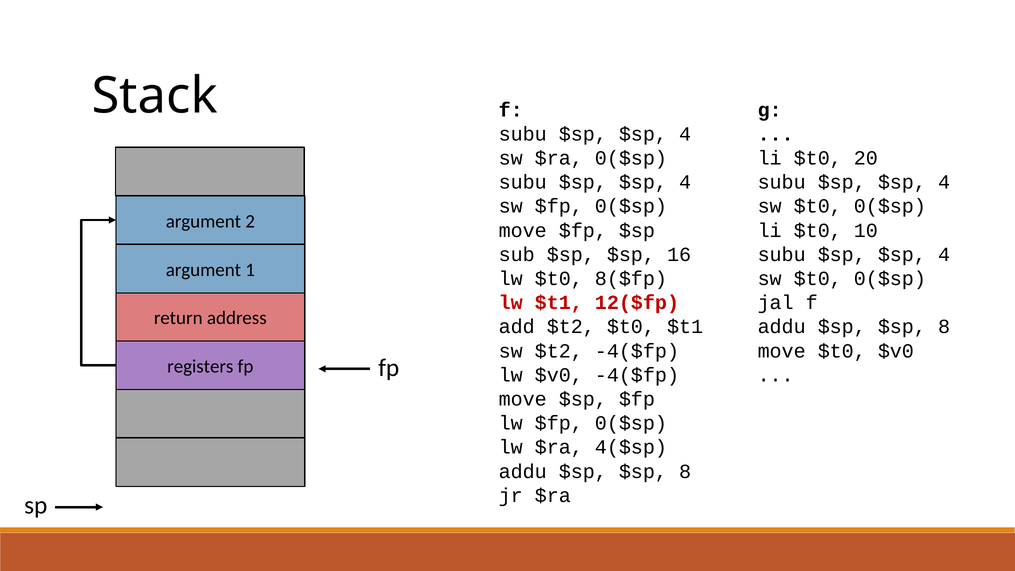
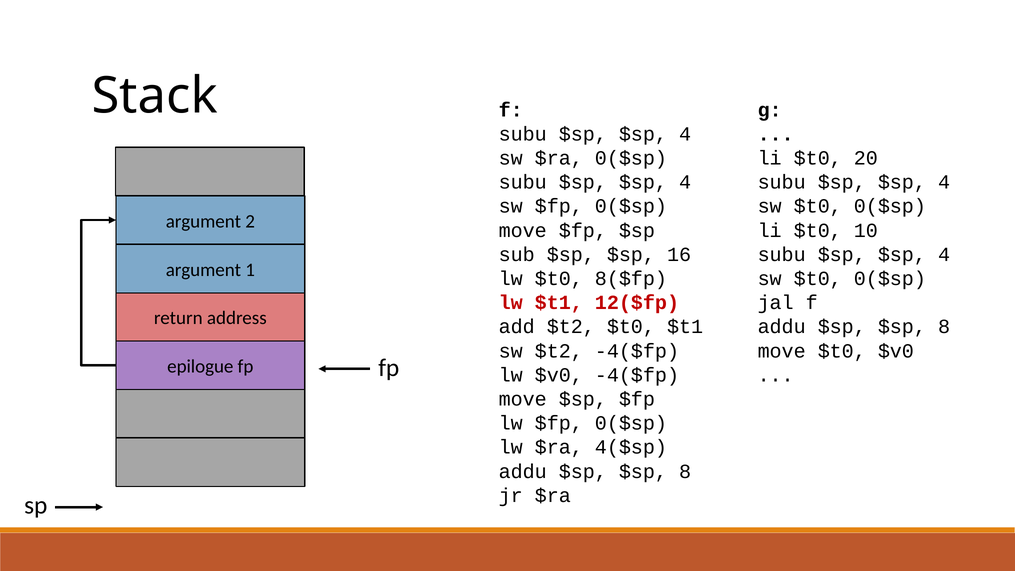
registers: registers -> epilogue
